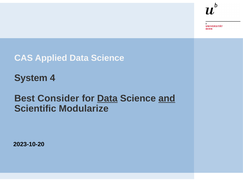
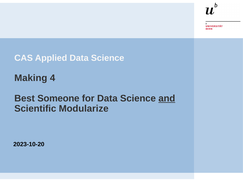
System: System -> Making
Consider: Consider -> Someone
Data at (107, 99) underline: present -> none
